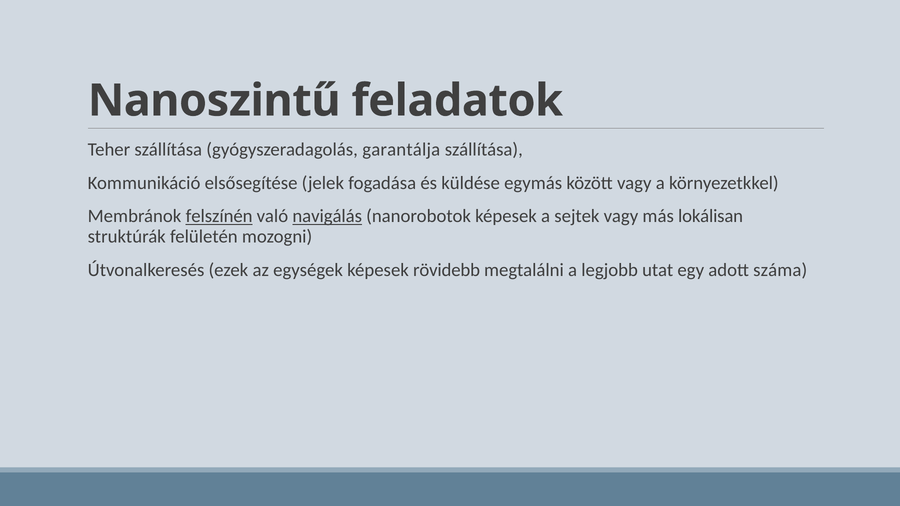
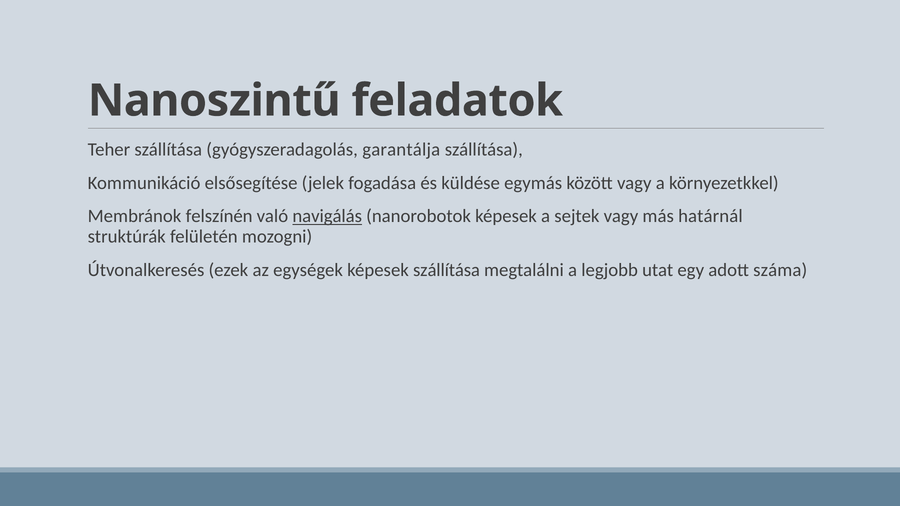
felszínén underline: present -> none
lokálisan: lokálisan -> határnál
képesek rövidebb: rövidebb -> szállítása
